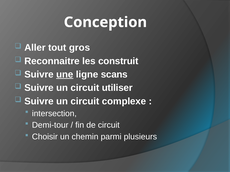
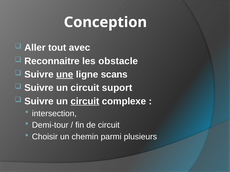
gros: gros -> avec
construit: construit -> obstacle
utiliser: utiliser -> suport
circuit at (85, 101) underline: none -> present
